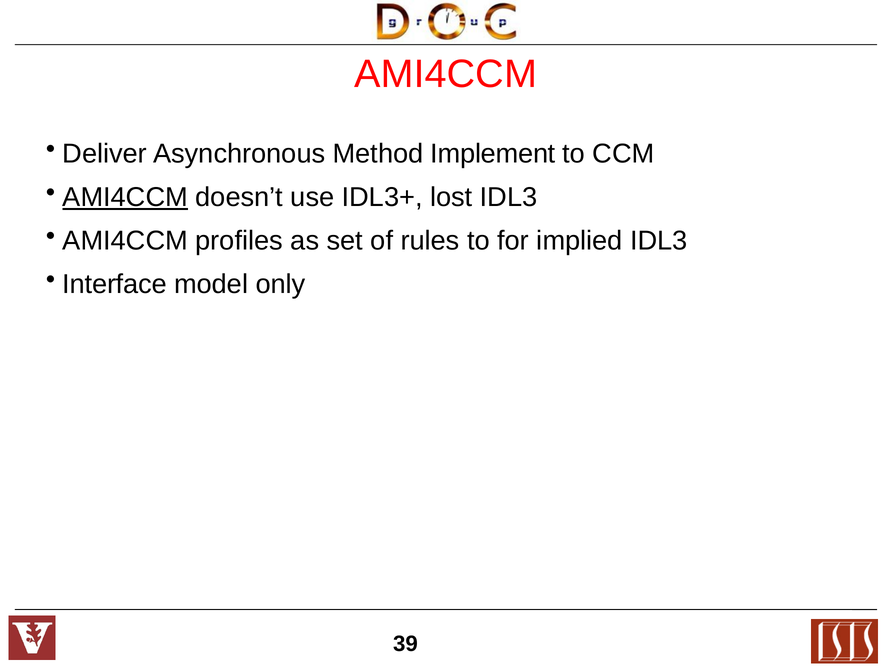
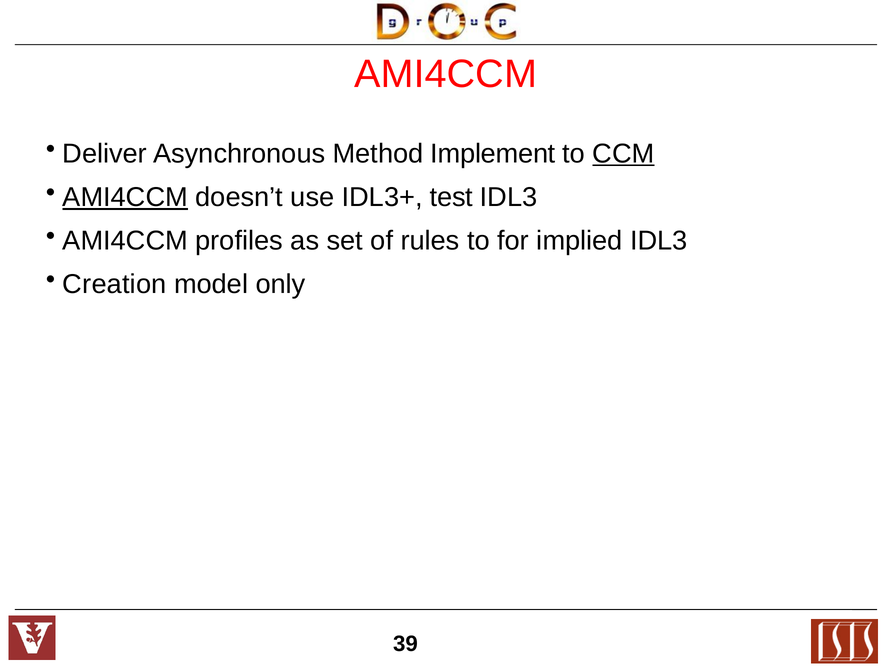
CCM underline: none -> present
lost: lost -> test
Interface: Interface -> Creation
